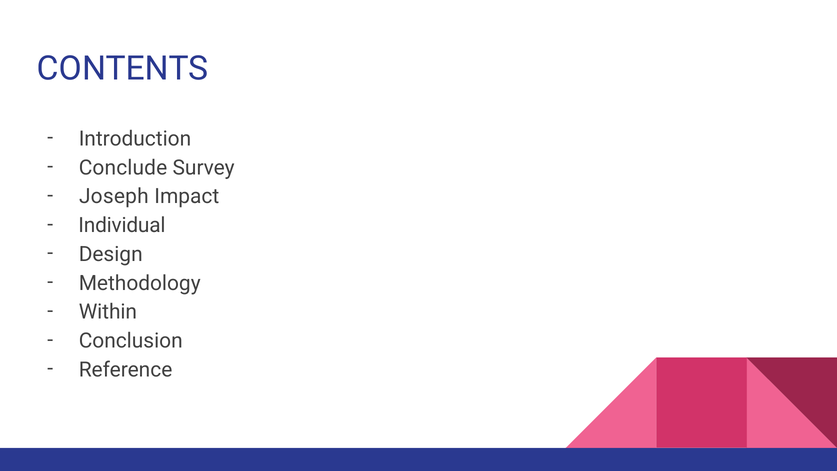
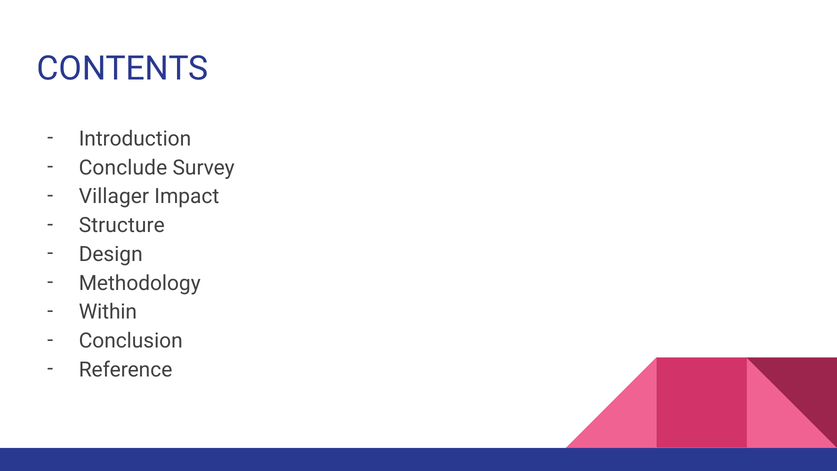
Joseph: Joseph -> Villager
Individual: Individual -> Structure
